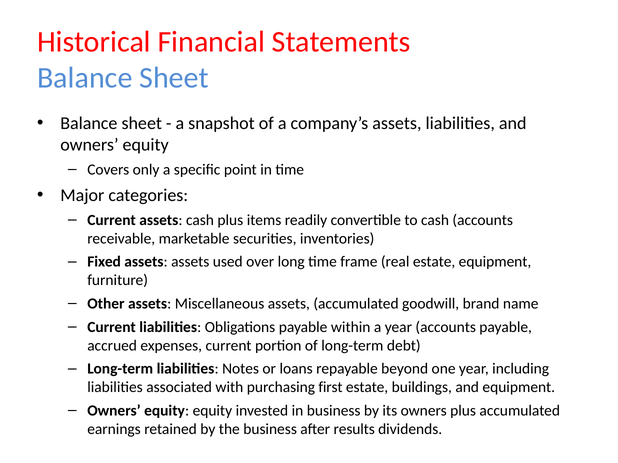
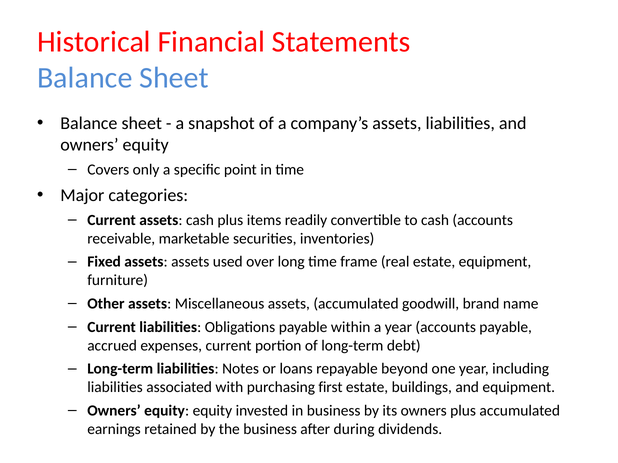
results: results -> during
